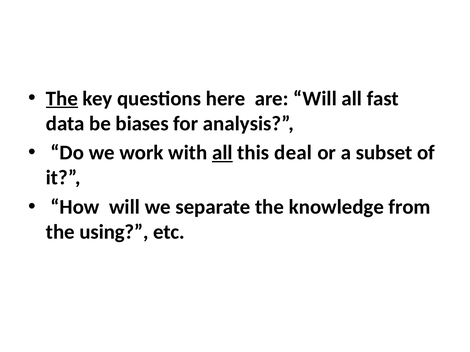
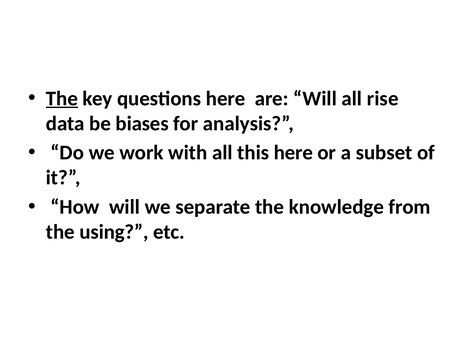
fast: fast -> rise
all at (222, 153) underline: present -> none
this deal: deal -> here
